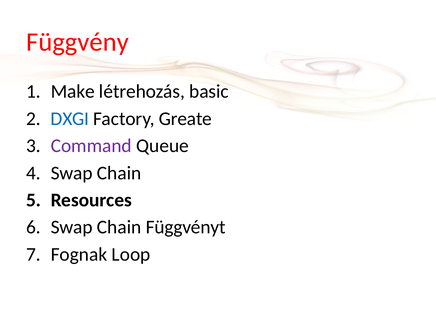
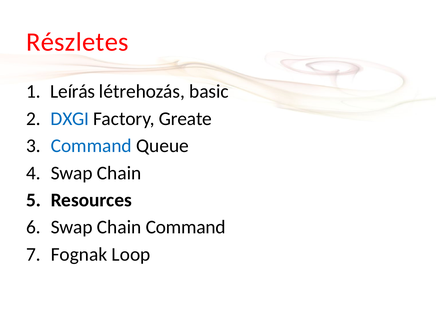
Függvény: Függvény -> Részletes
Make: Make -> Leírás
Command at (91, 146) colour: purple -> blue
Chain Függvényt: Függvényt -> Command
